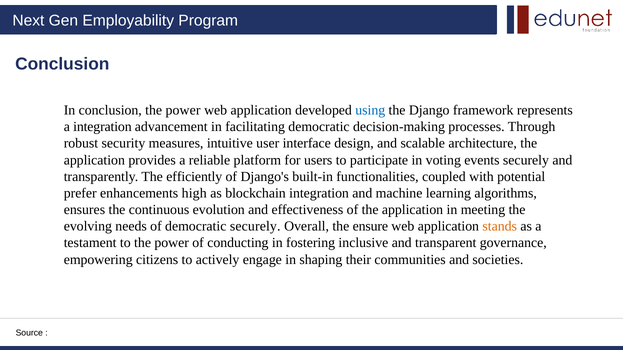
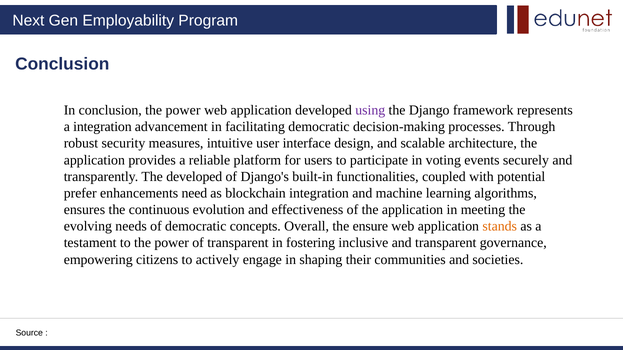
using colour: blue -> purple
The efficiently: efficiently -> developed
high: high -> need
democratic securely: securely -> concepts
of conducting: conducting -> transparent
